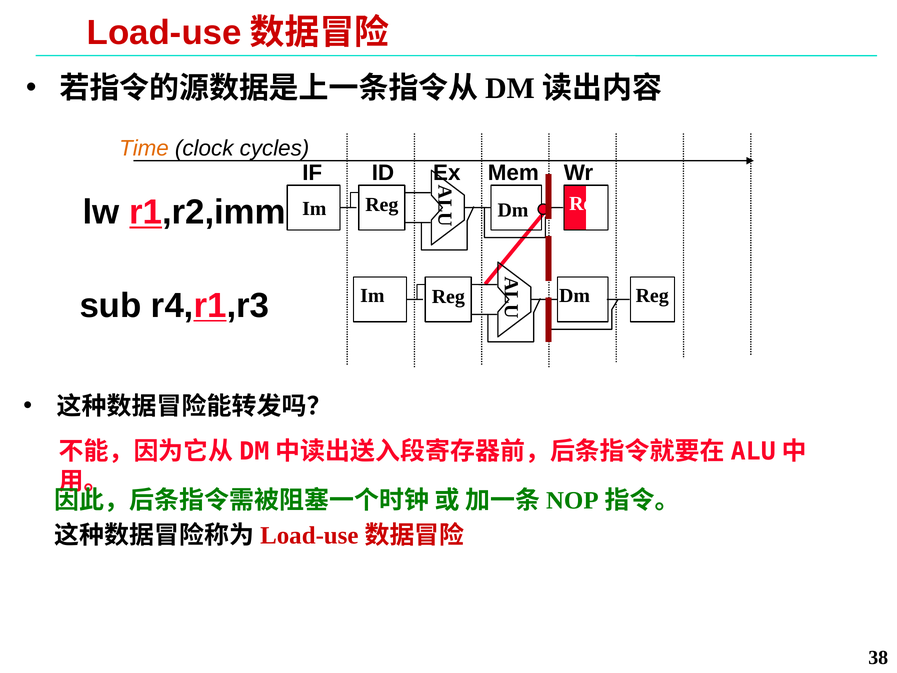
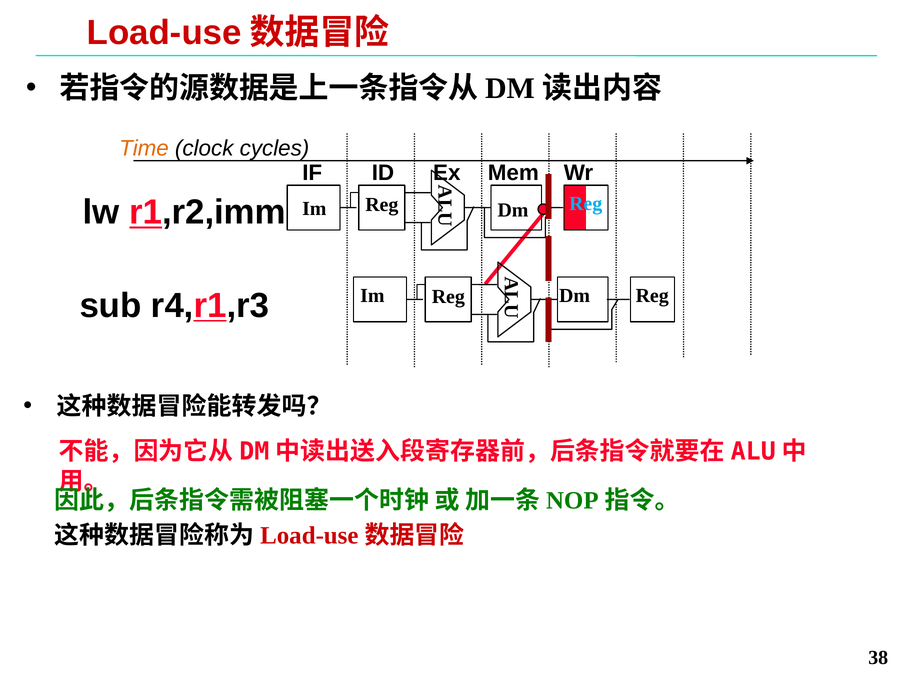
Reg at (586, 204) colour: white -> light blue
